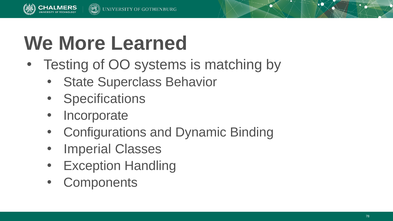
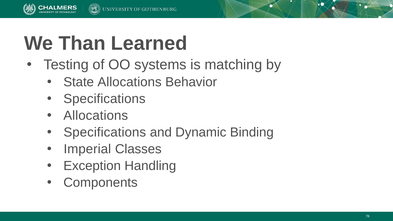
More: More -> Than
State Superclass: Superclass -> Allocations
Incorporate at (96, 116): Incorporate -> Allocations
Configurations at (105, 132): Configurations -> Specifications
